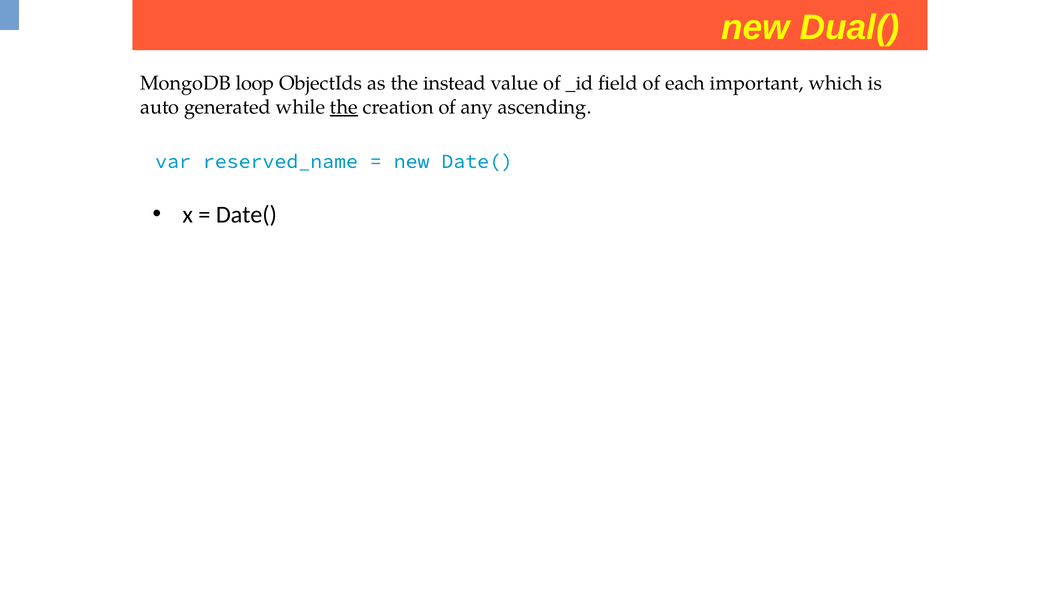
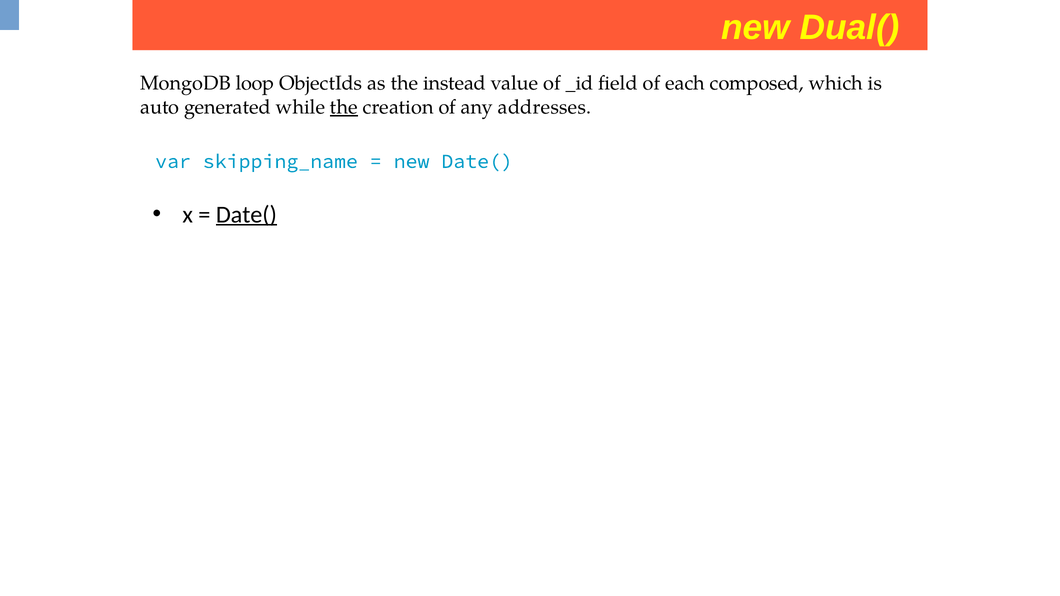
important: important -> composed
ascending: ascending -> addresses
reserved_name: reserved_name -> skipping_name
Date( at (246, 215) underline: none -> present
